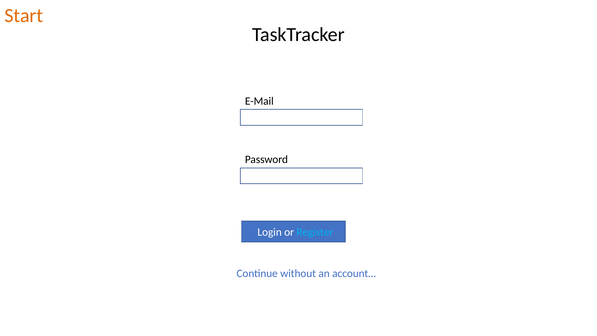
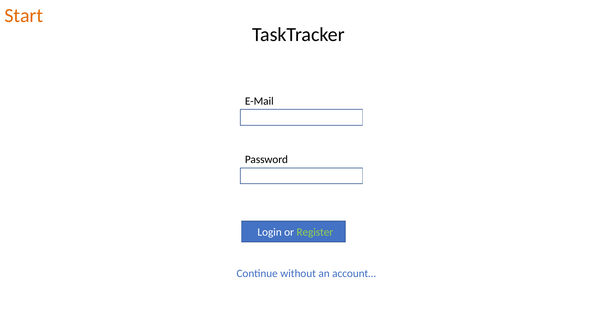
Register colour: light blue -> light green
